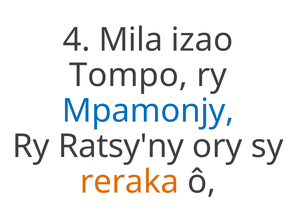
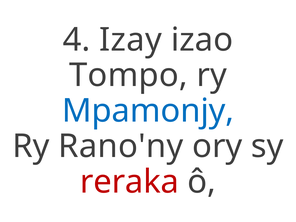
Mila: Mila -> Izay
Ratsy'ny: Ratsy'ny -> Rano'ny
reraka colour: orange -> red
